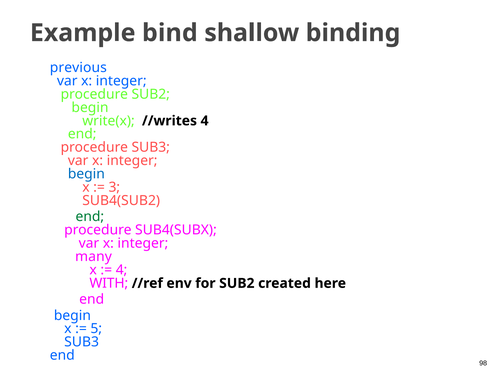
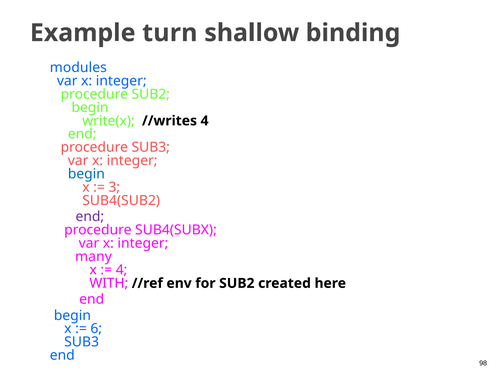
bind: bind -> turn
previous: previous -> modules
end at (90, 217) colour: green -> purple
5: 5 -> 6
